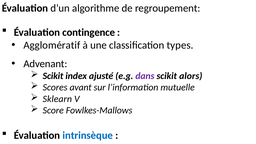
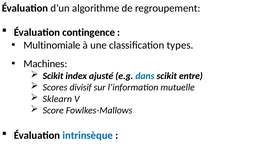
Agglomératif: Agglomératif -> Multinomiale
Advenant: Advenant -> Machines
dans at (145, 76) colour: purple -> blue
alors: alors -> entre
avant: avant -> divisif
